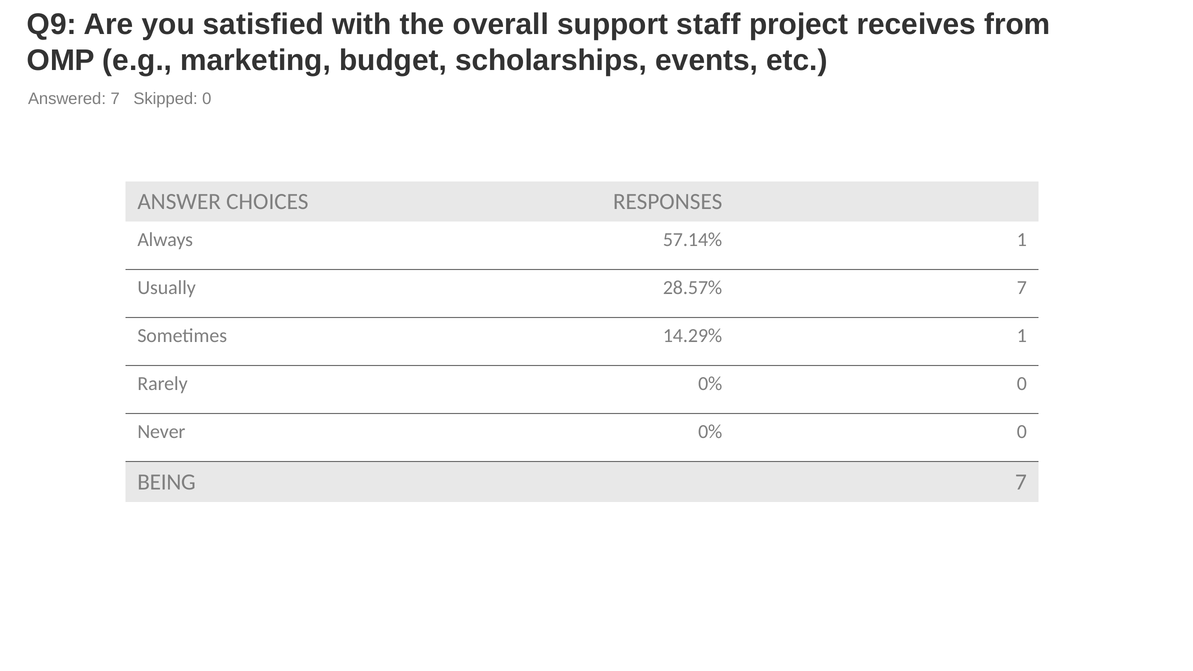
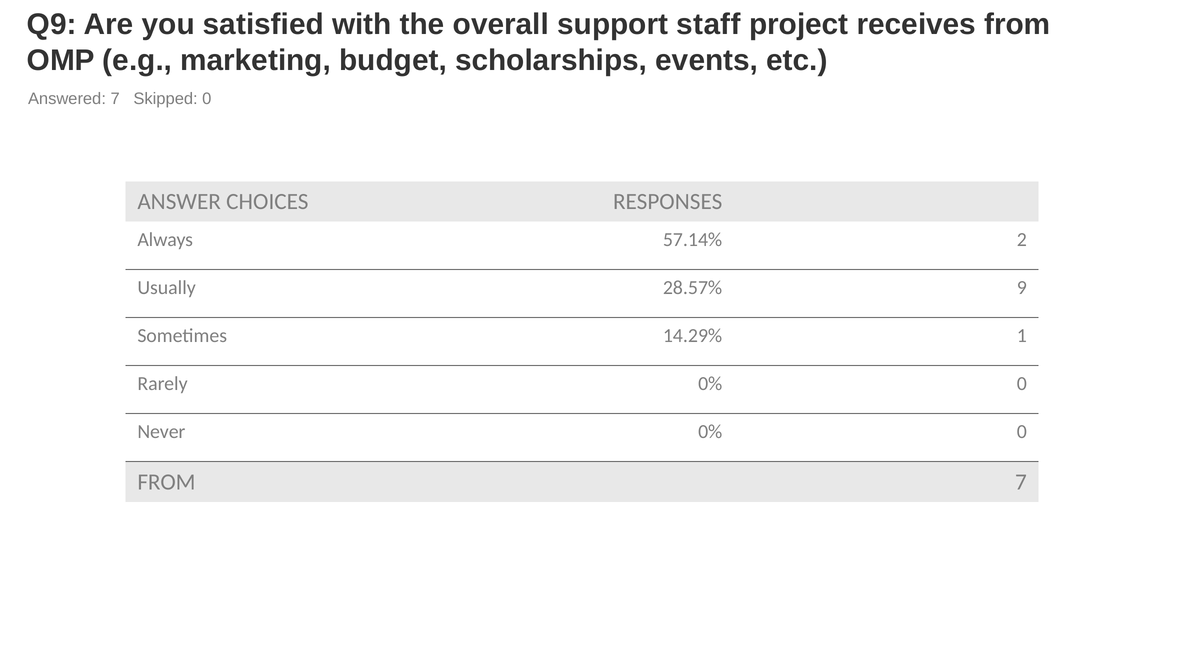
57.14% 1: 1 -> 2
28.57% 7: 7 -> 9
BEING at (167, 482): BEING -> FROM
